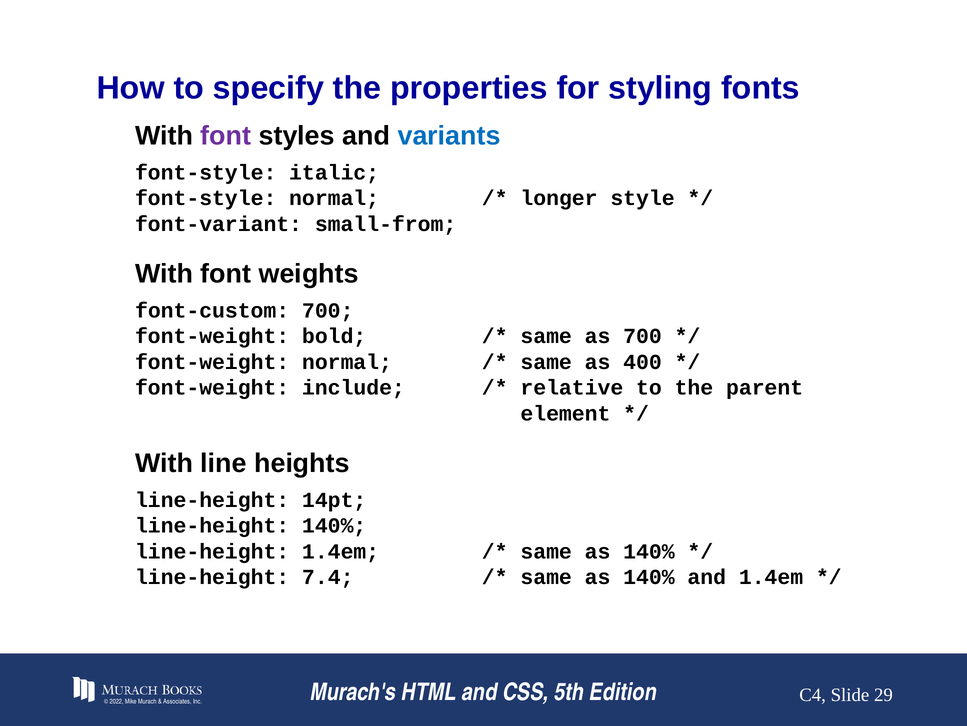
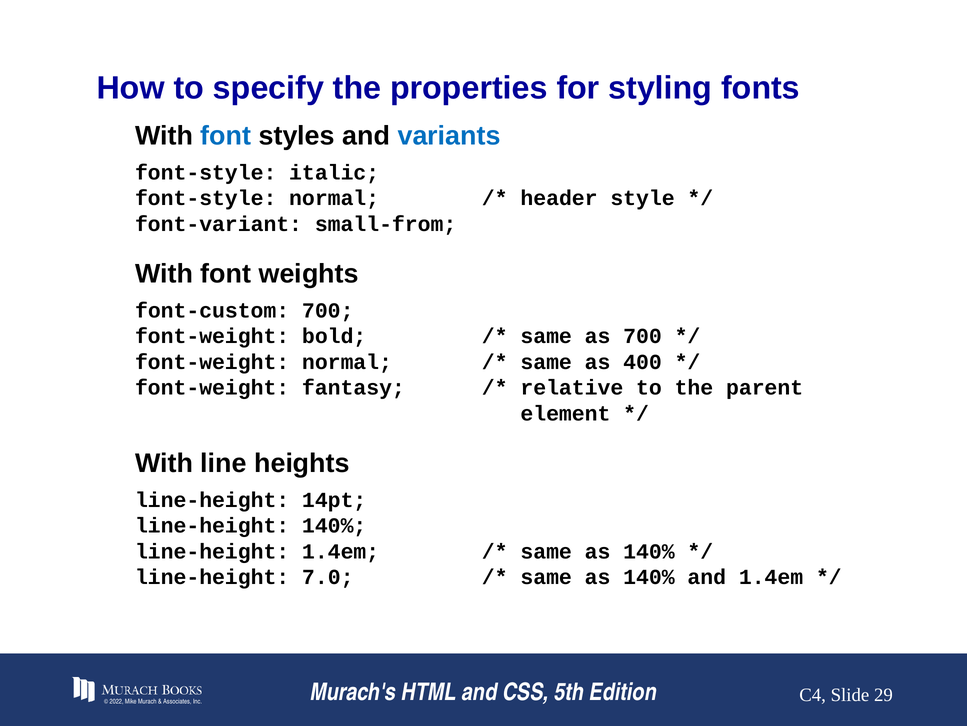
font at (226, 136) colour: purple -> blue
longer: longer -> header
include: include -> fantasy
7.4: 7.4 -> 7.0
